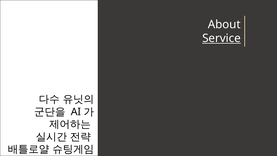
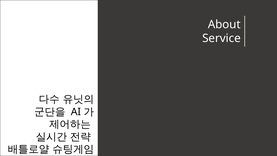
Service underline: present -> none
